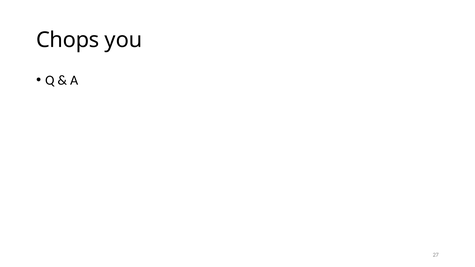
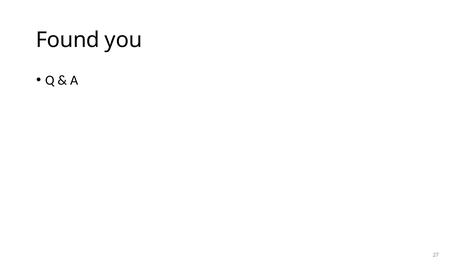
Chops: Chops -> Found
